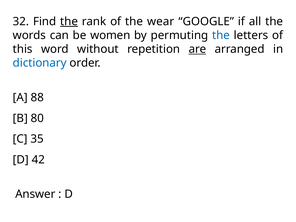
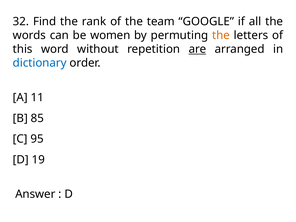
the at (69, 21) underline: present -> none
wear: wear -> team
the at (221, 35) colour: blue -> orange
88: 88 -> 11
80: 80 -> 85
35: 35 -> 95
42: 42 -> 19
